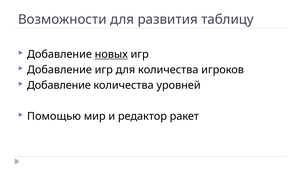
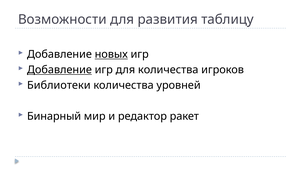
Добавление at (59, 70) underline: none -> present
Добавление at (59, 86): Добавление -> Библиотеки
Помощью: Помощью -> Бинарный
